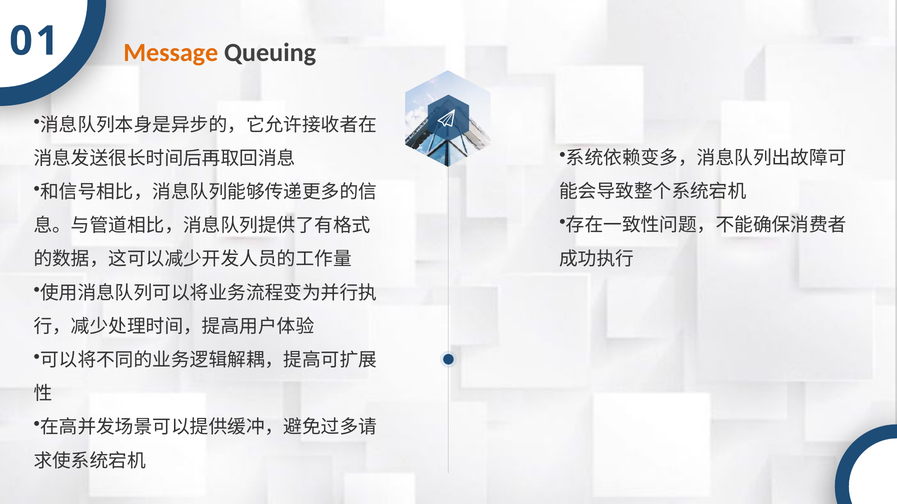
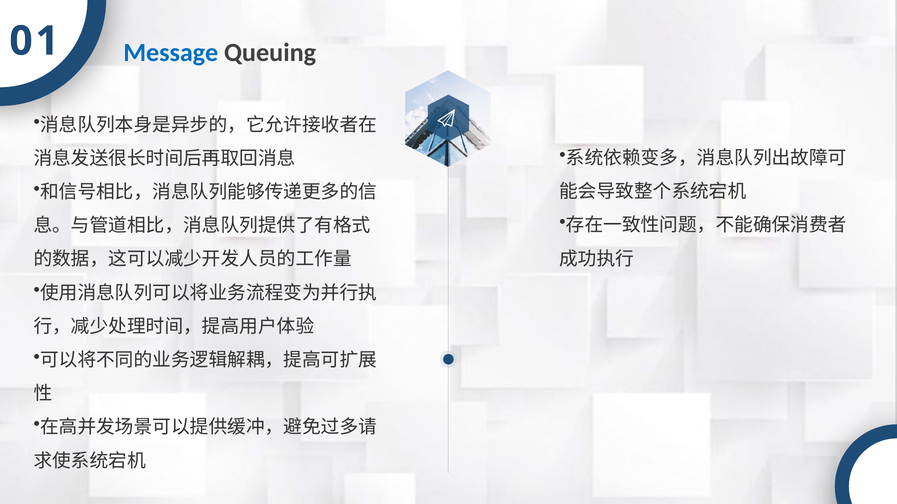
Message colour: orange -> blue
